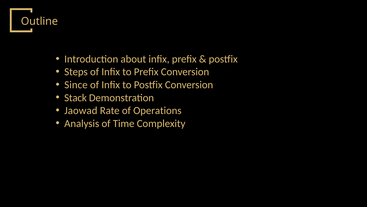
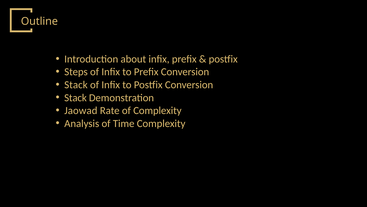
Since at (76, 85): Since -> Stack
of Operations: Operations -> Complexity
